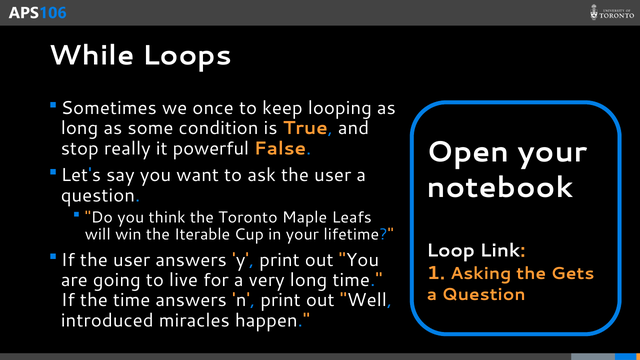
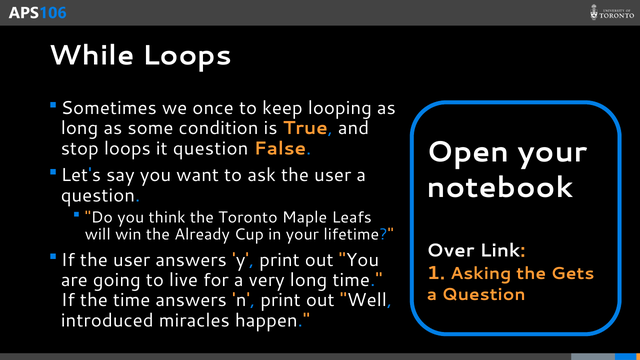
stop really: really -> loops
it powerful: powerful -> question
Iterable: Iterable -> Already
Loop: Loop -> Over
